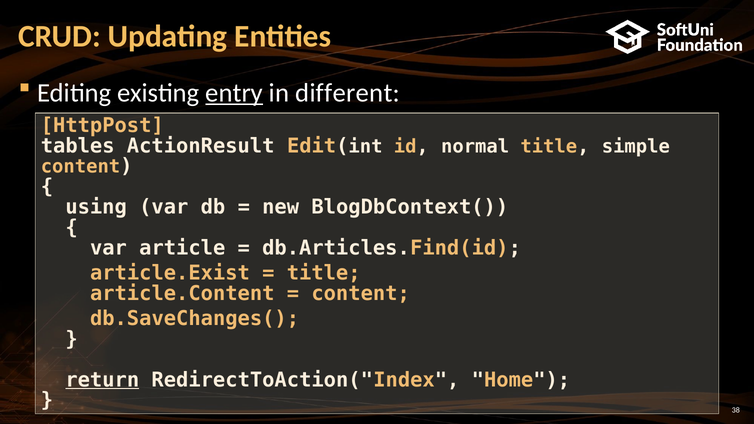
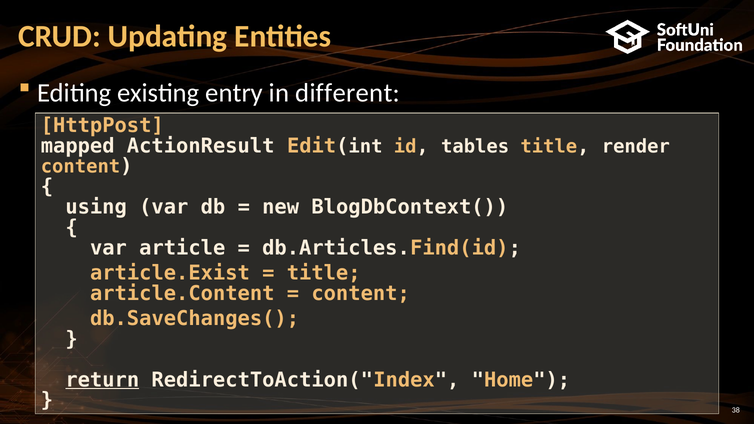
entry underline: present -> none
tables: tables -> mapped
normal: normal -> tables
simple: simple -> render
